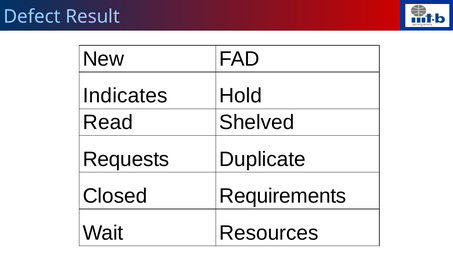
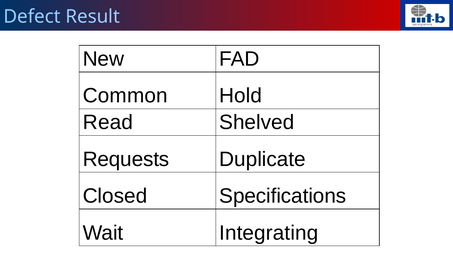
Indicates: Indicates -> Common
Requirements: Requirements -> Specifications
Resources: Resources -> Integrating
